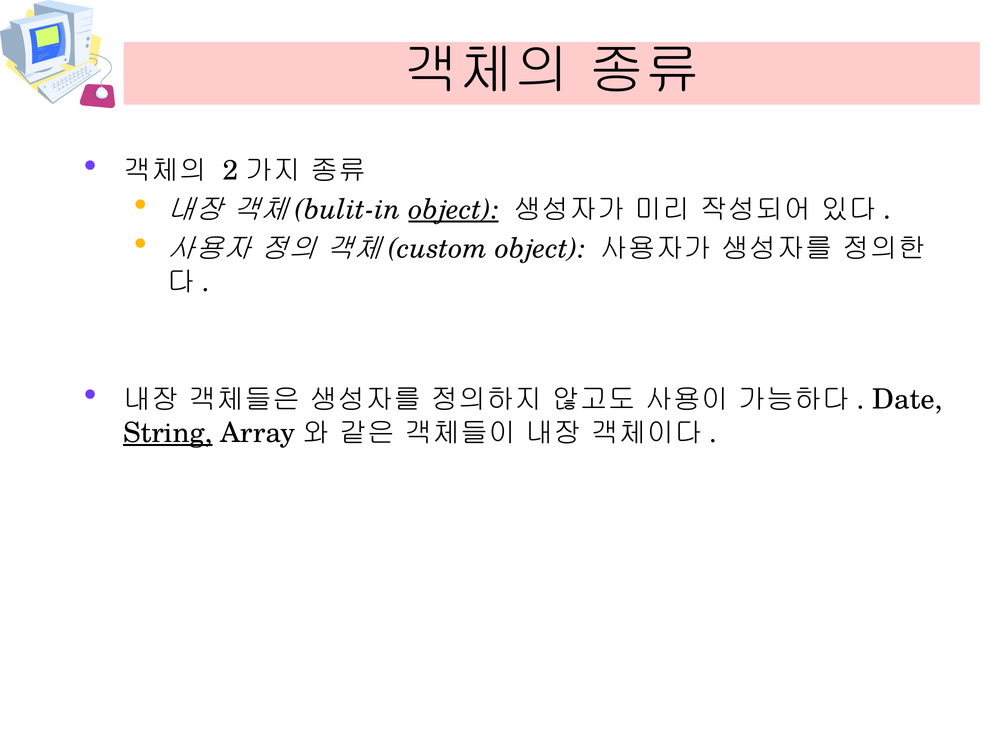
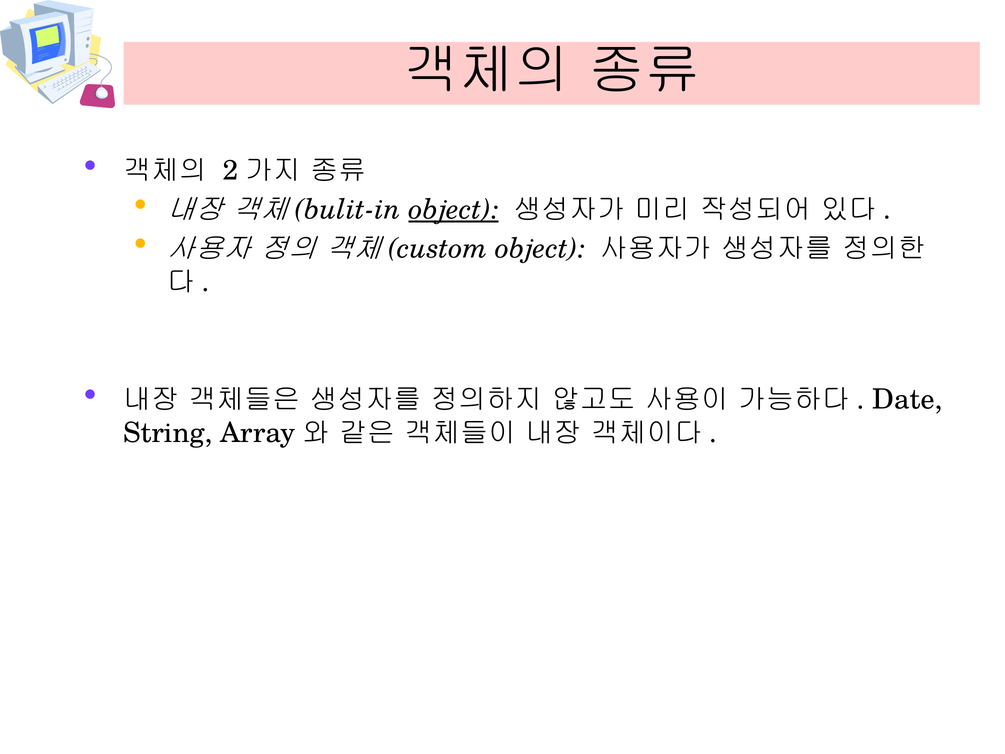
String underline: present -> none
